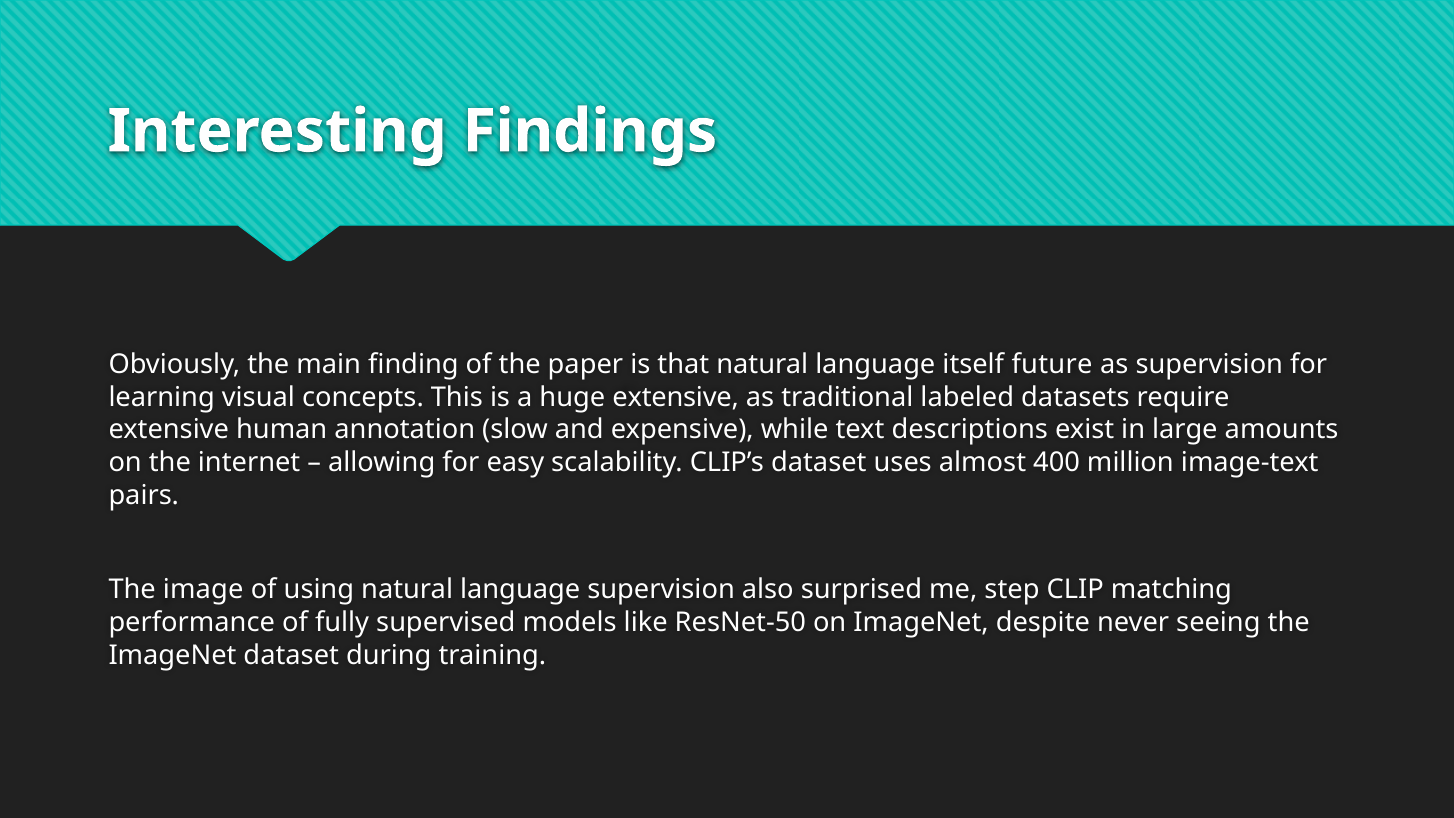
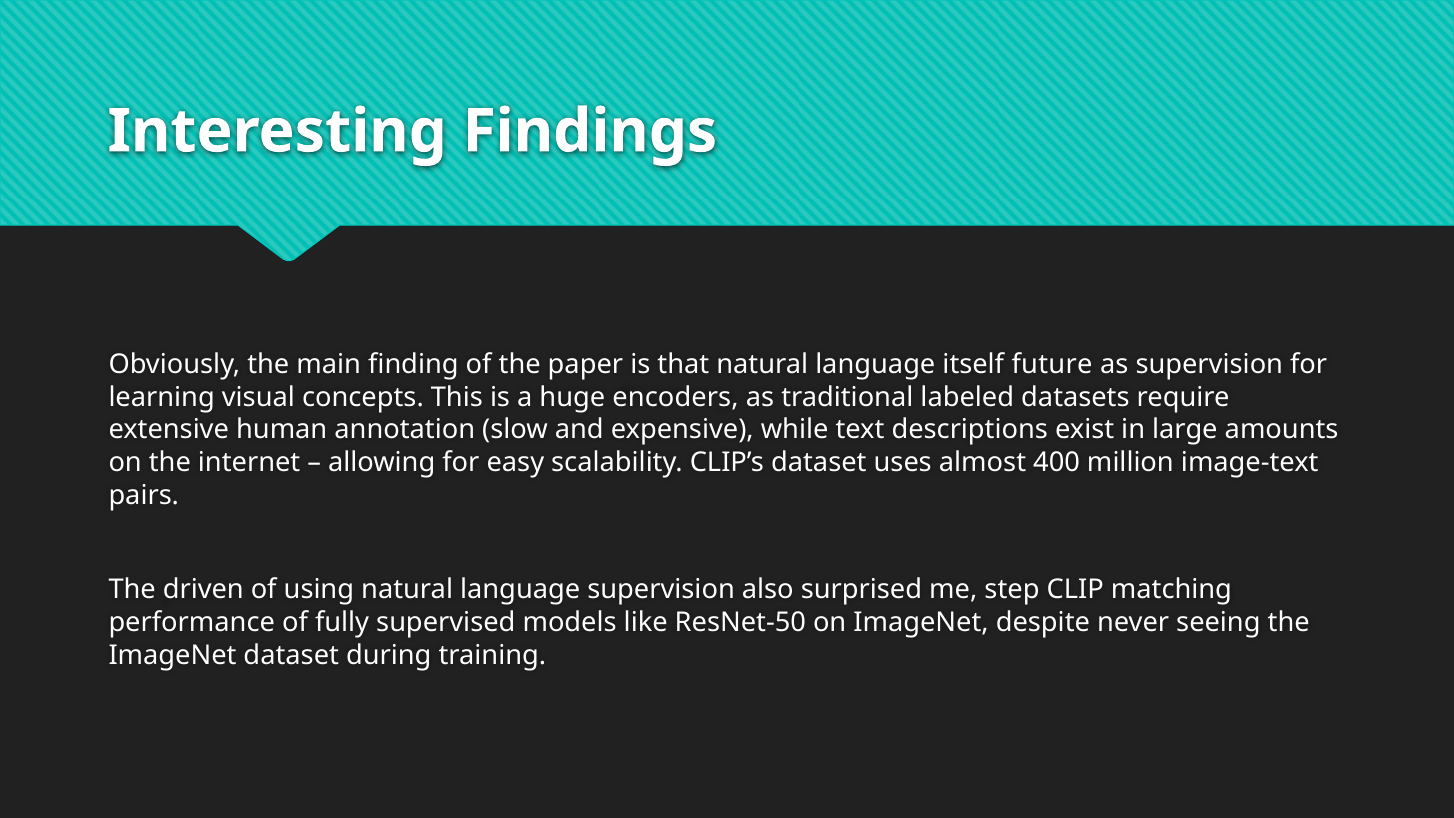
huge extensive: extensive -> encoders
image: image -> driven
